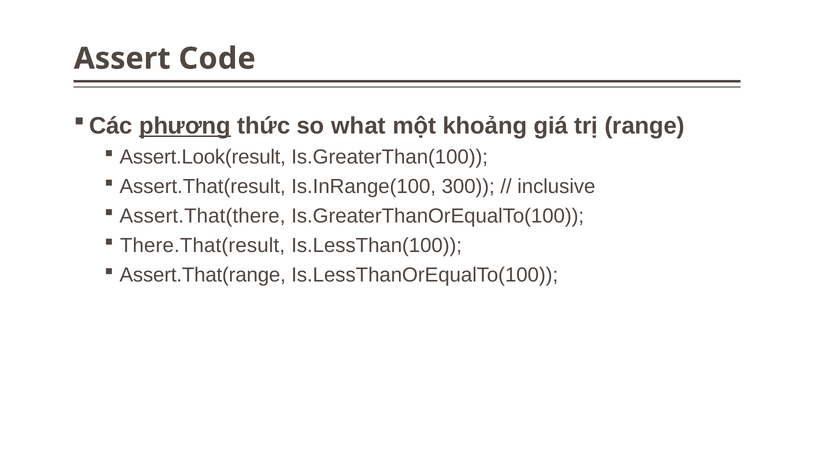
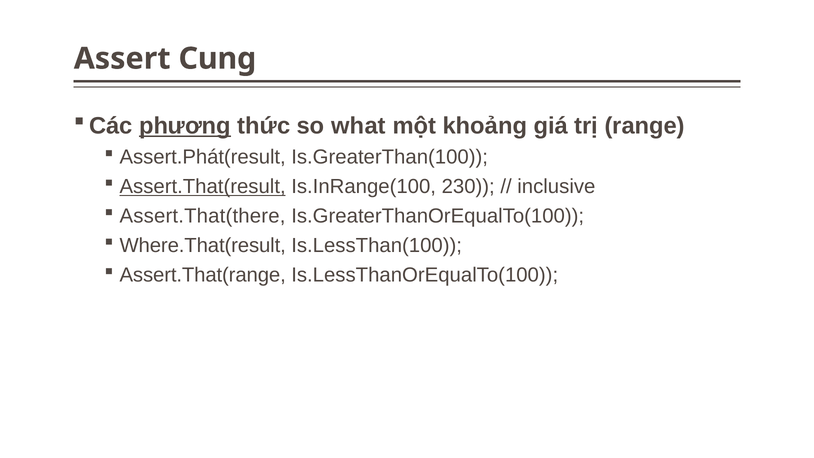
Code: Code -> Cung
Assert.Look(result: Assert.Look(result -> Assert.Phát(result
Assert.That(result underline: none -> present
300: 300 -> 230
There.That(result: There.That(result -> Where.That(result
